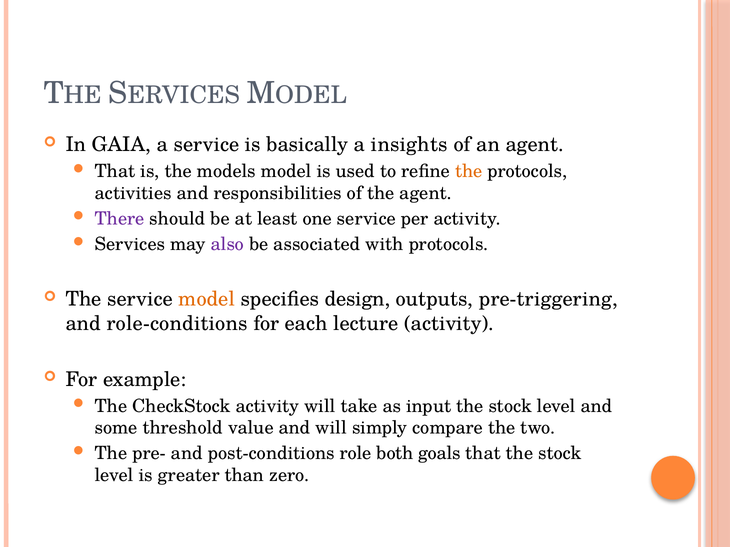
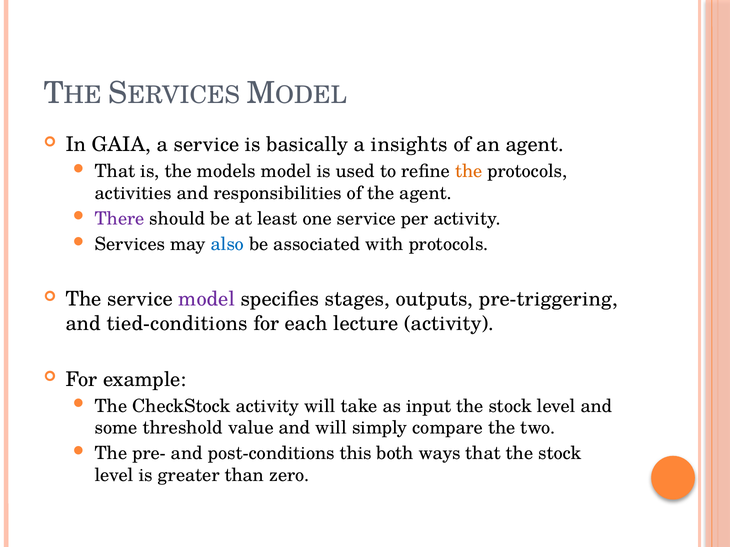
also colour: purple -> blue
model at (207, 299) colour: orange -> purple
design: design -> stages
role-conditions: role-conditions -> tied-conditions
role: role -> this
goals: goals -> ways
